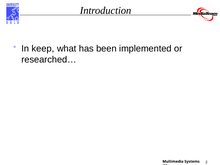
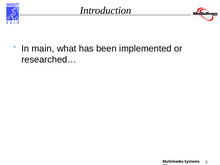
keep: keep -> main
